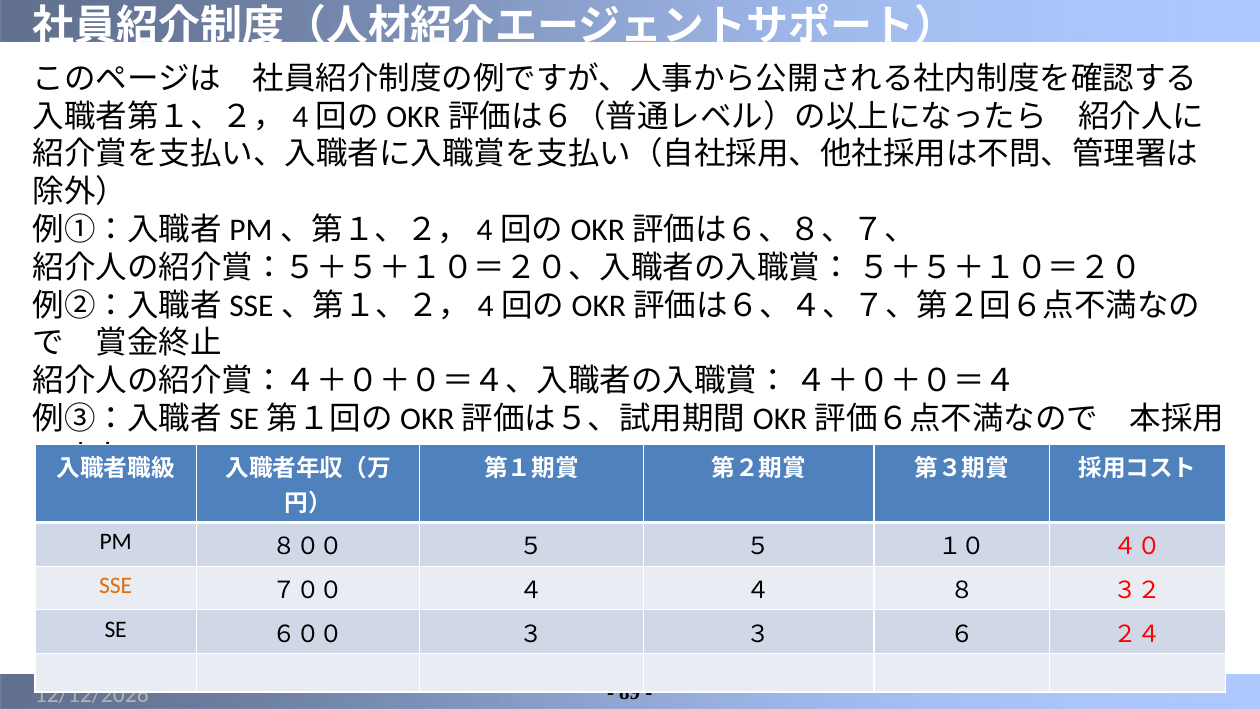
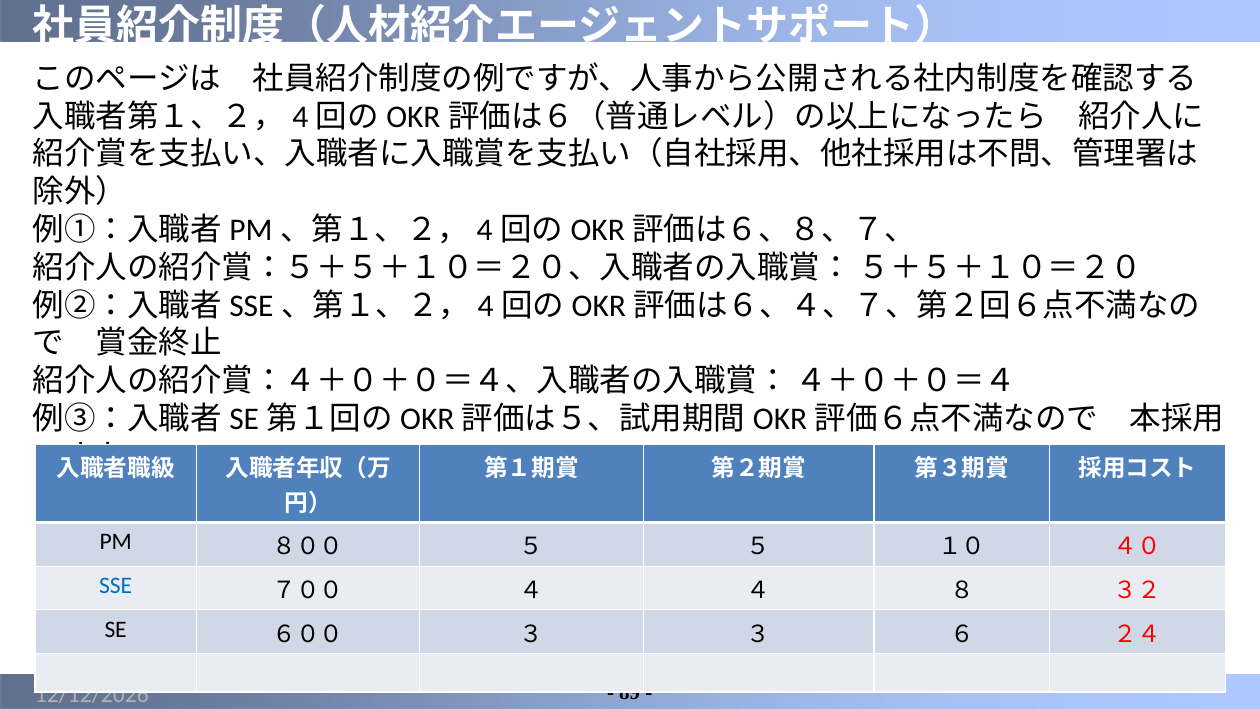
SSE colour: orange -> blue
